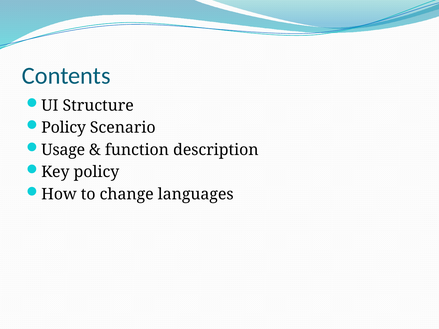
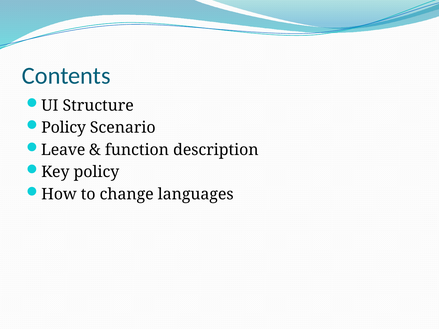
Usage: Usage -> Leave
